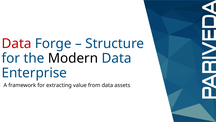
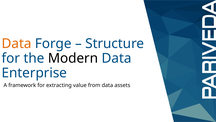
Data at (17, 43) colour: red -> orange
